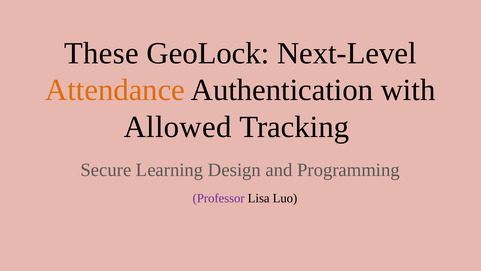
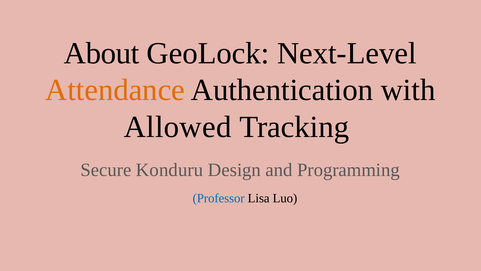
These: These -> About
Learning: Learning -> Konduru
Professor colour: purple -> blue
